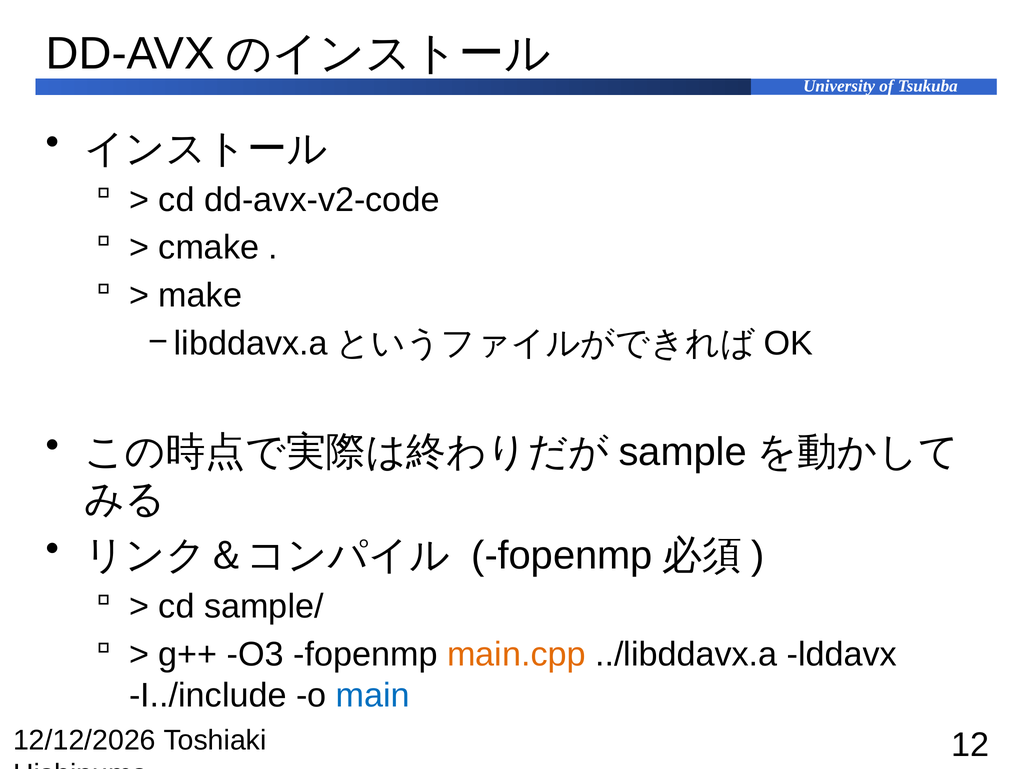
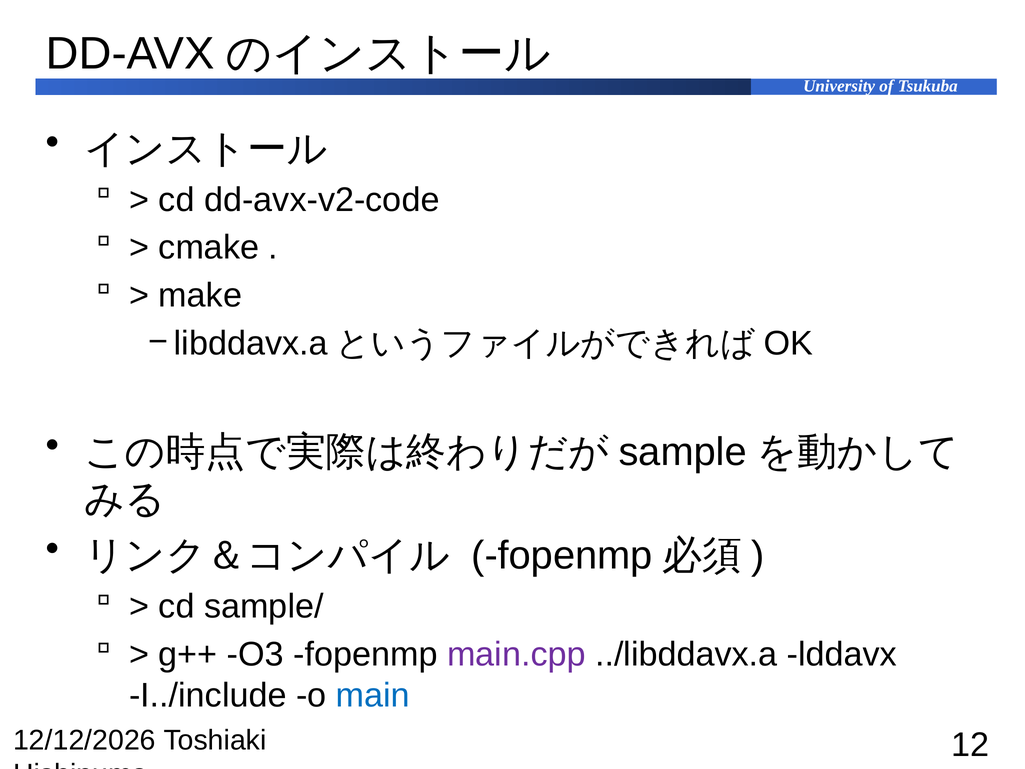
main.cpp colour: orange -> purple
